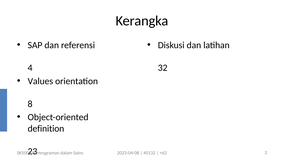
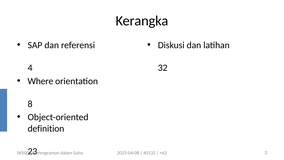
Values: Values -> Where
